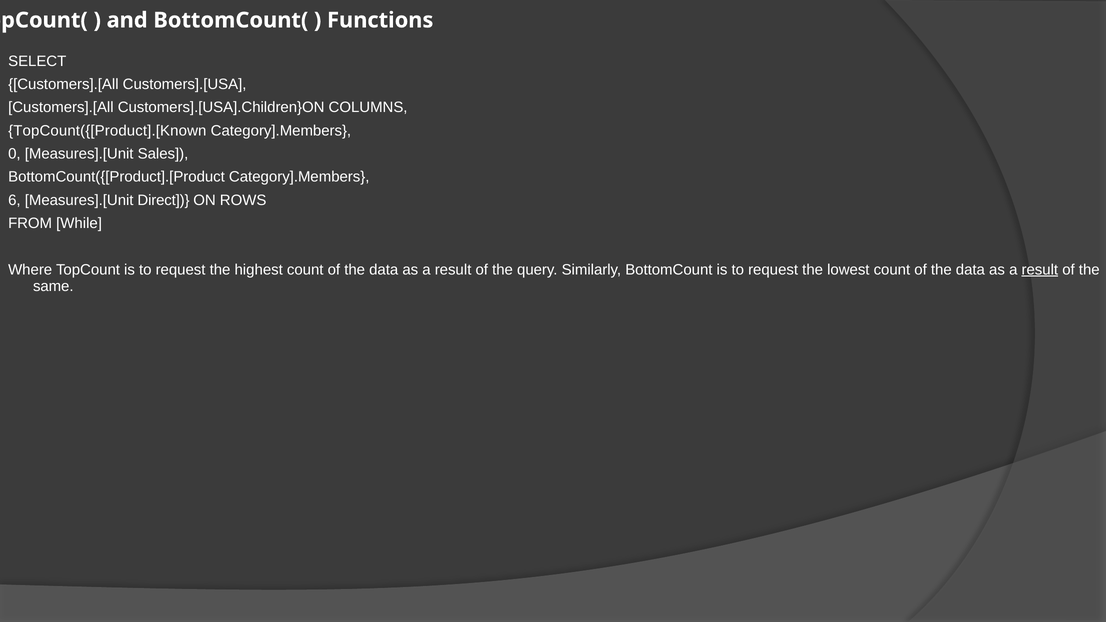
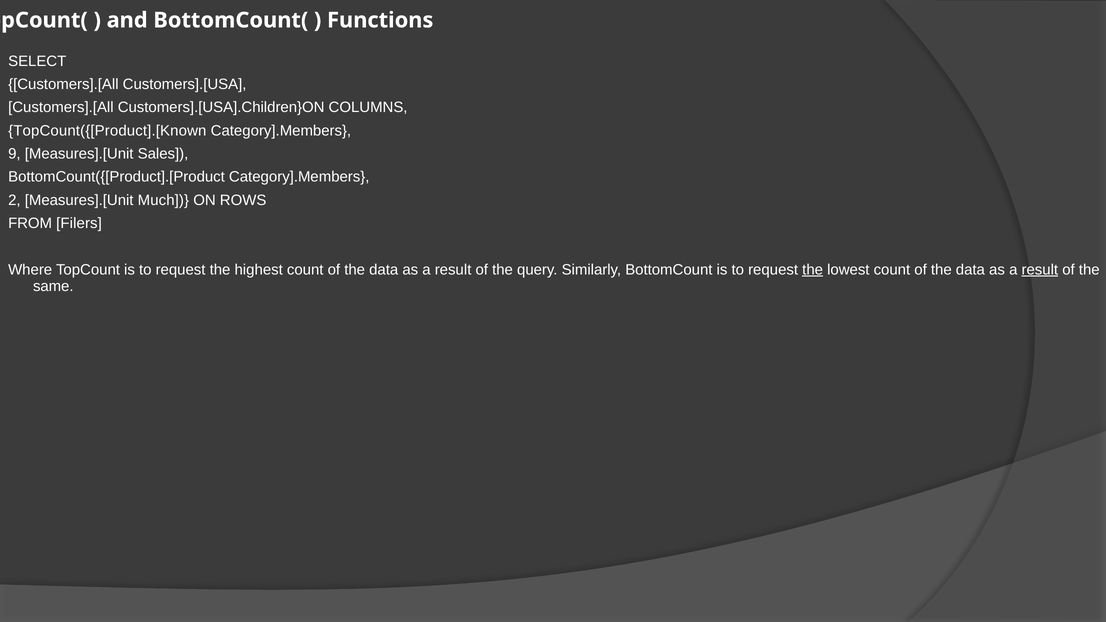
0: 0 -> 9
6: 6 -> 2
Direct: Direct -> Much
While: While -> Filers
the at (813, 270) underline: none -> present
